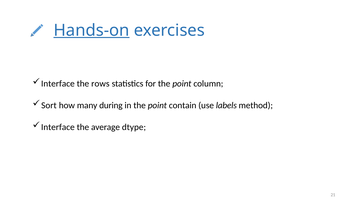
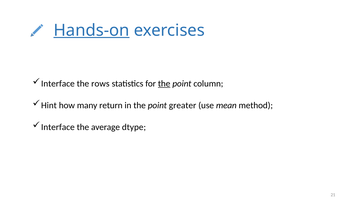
the at (164, 84) underline: none -> present
Sort: Sort -> Hint
during: during -> return
contain: contain -> greater
labels: labels -> mean
